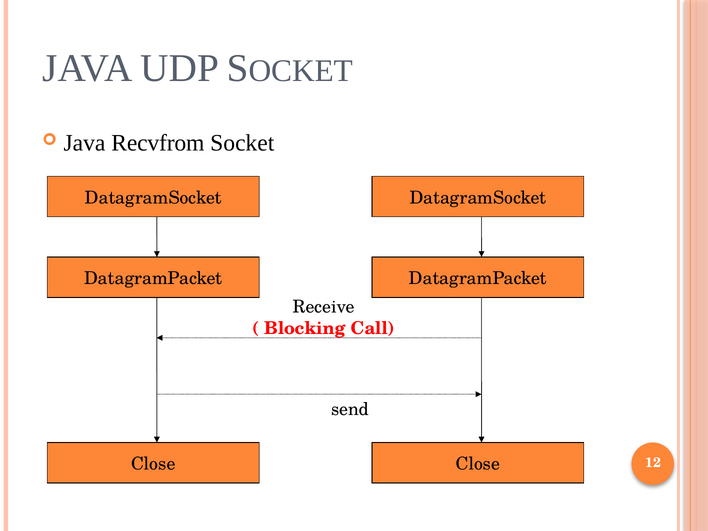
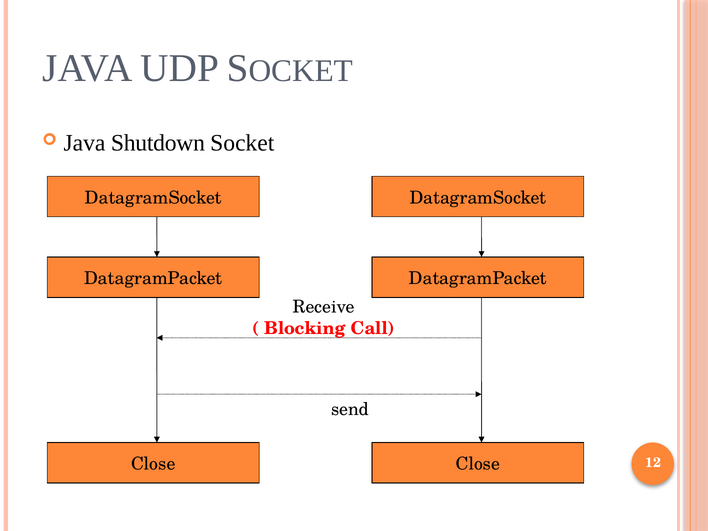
Recvfrom: Recvfrom -> Shutdown
